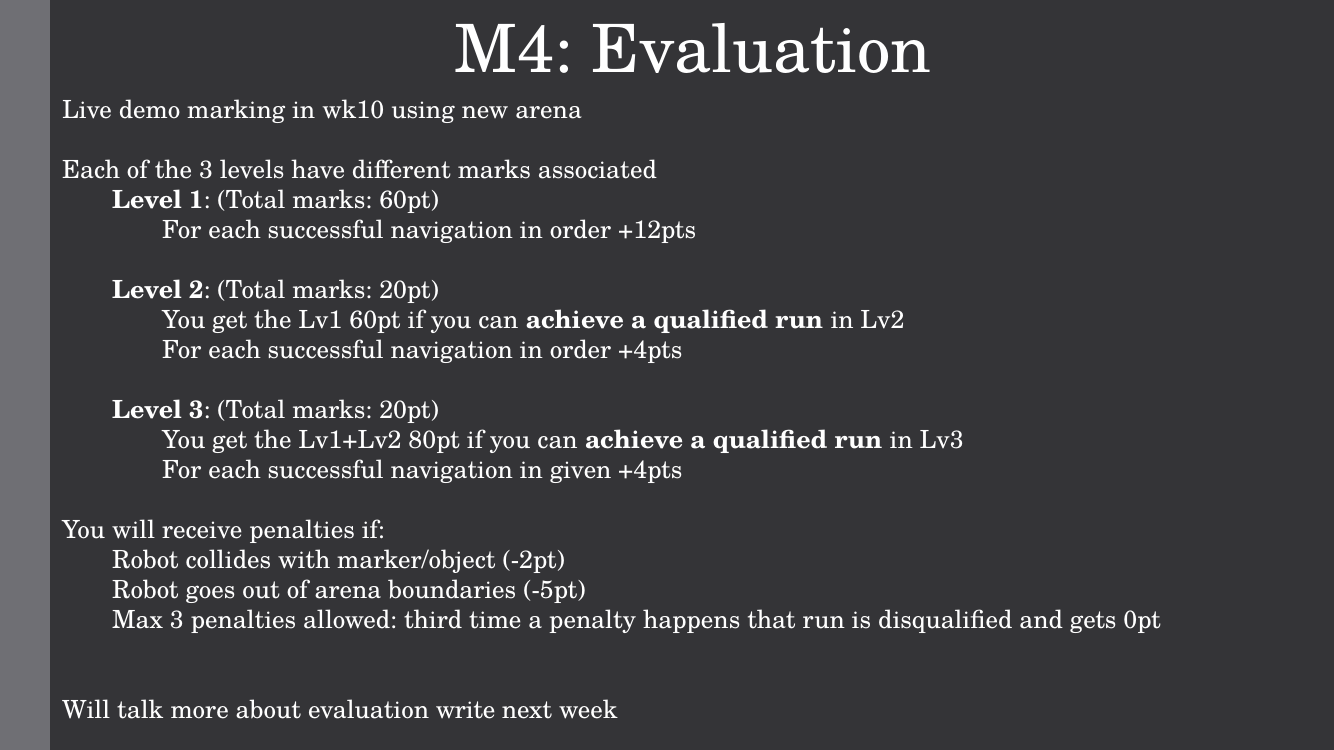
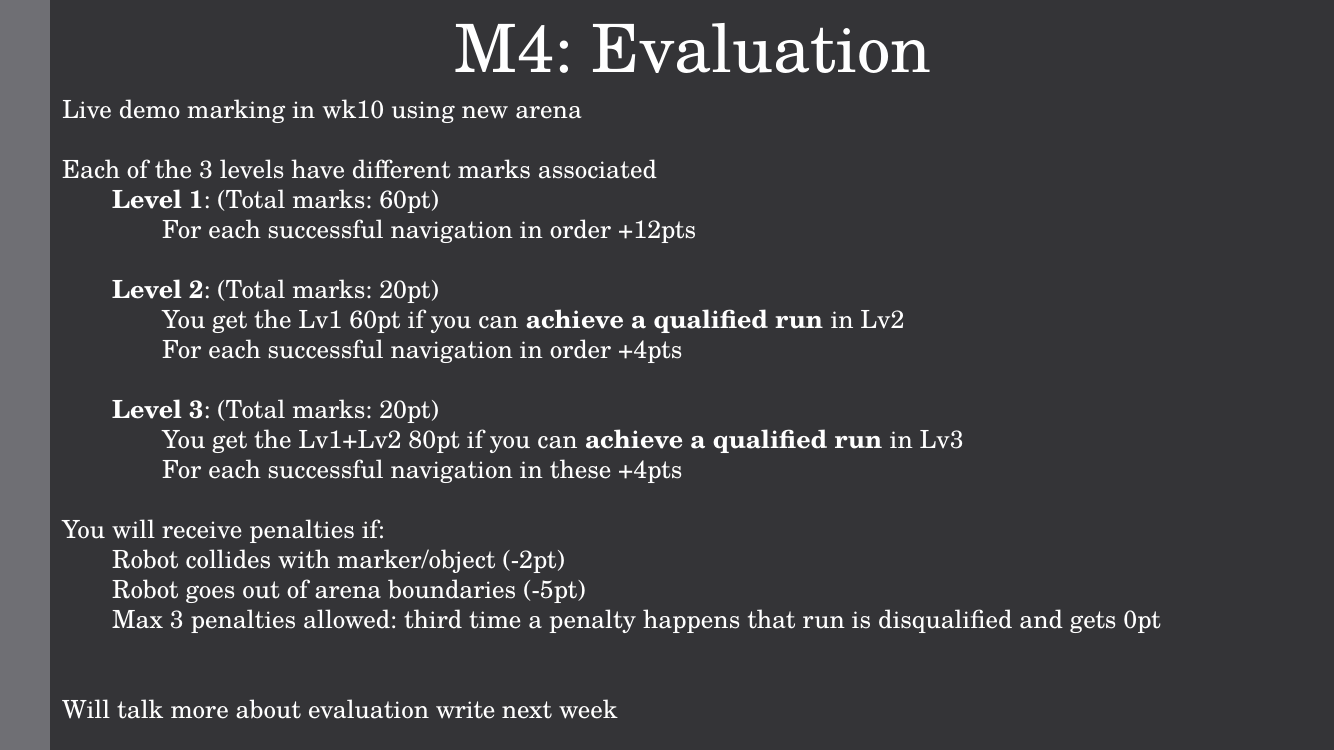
given: given -> these
